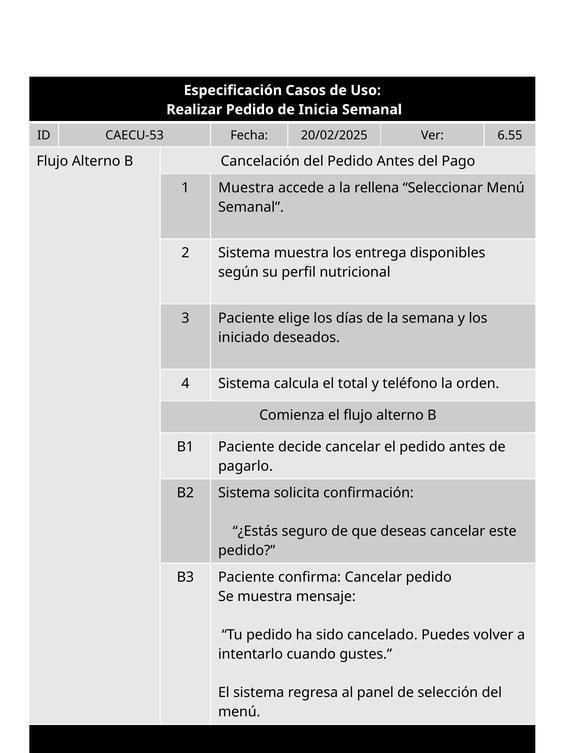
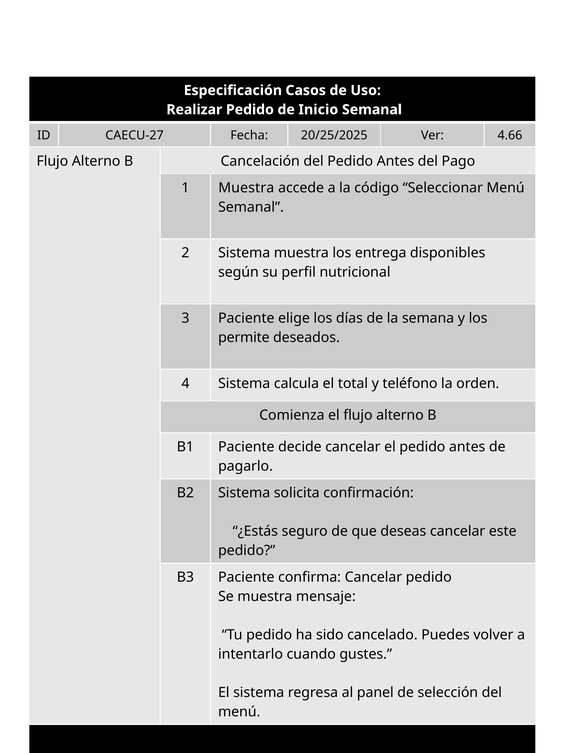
Inicia: Inicia -> Inicio
CAECU-53: CAECU-53 -> CAECU-27
20/02/2025: 20/02/2025 -> 20/25/2025
6.55: 6.55 -> 4.66
rellena: rellena -> código
iniciado: iniciado -> permite
